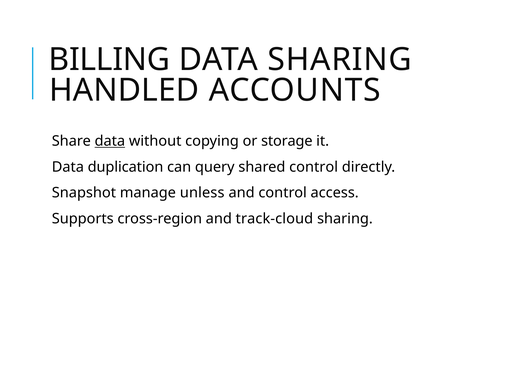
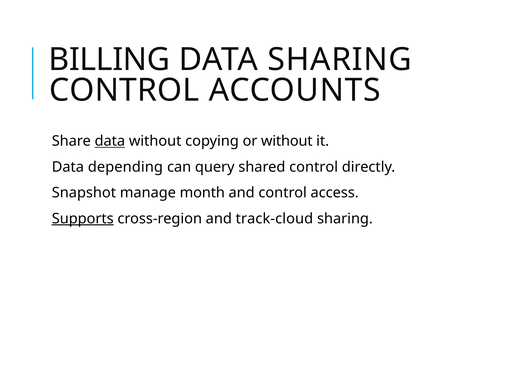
HANDLED at (124, 90): HANDLED -> CONTROL
or storage: storage -> without
duplication: duplication -> depending
unless: unless -> month
Supports underline: none -> present
